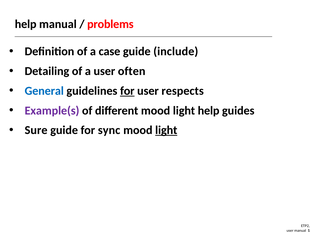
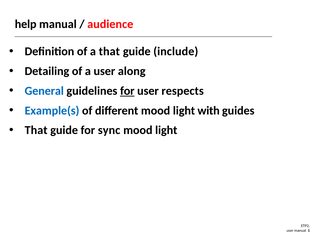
problems: problems -> audience
a case: case -> that
often: often -> along
Example(s colour: purple -> blue
light help: help -> with
Sure at (36, 130): Sure -> That
light at (166, 130) underline: present -> none
